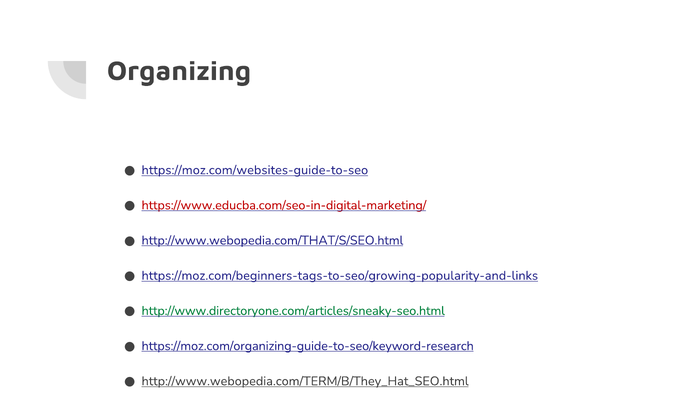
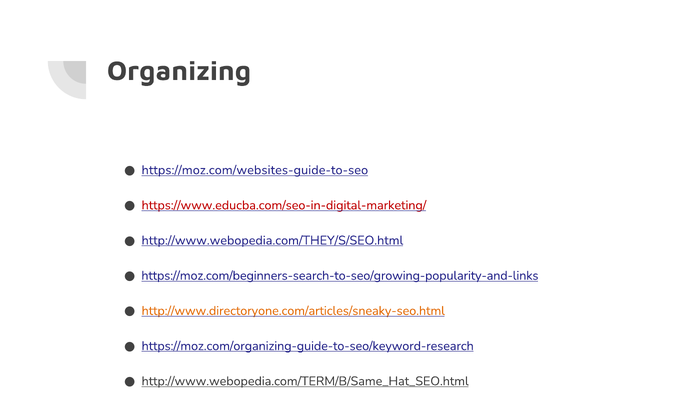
http://www.webopedia.com/THAT/S/SEO.html: http://www.webopedia.com/THAT/S/SEO.html -> http://www.webopedia.com/THEY/S/SEO.html
https://moz.com/beginners-tags-to-seo/growing-popularity-and-links: https://moz.com/beginners-tags-to-seo/growing-popularity-and-links -> https://moz.com/beginners-search-to-seo/growing-popularity-and-links
http://www.directoryone.com/articles/sneaky-seo.html colour: green -> orange
http://www.webopedia.com/TERM/B/They_Hat_SEO.html: http://www.webopedia.com/TERM/B/They_Hat_SEO.html -> http://www.webopedia.com/TERM/B/Same_Hat_SEO.html
